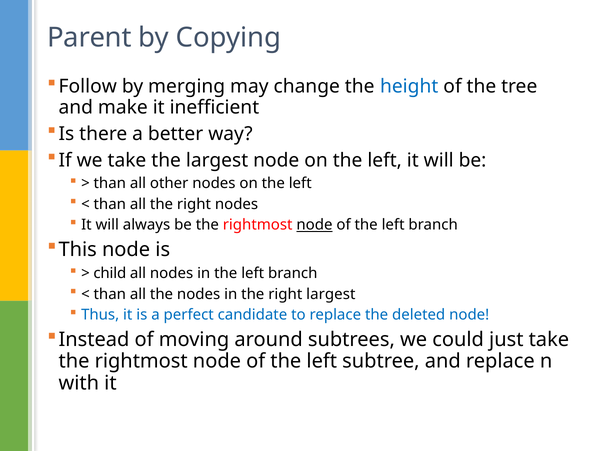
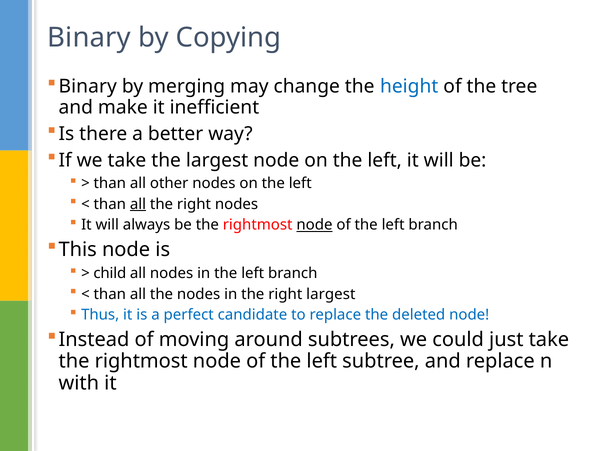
Parent at (89, 38): Parent -> Binary
Follow at (88, 86): Follow -> Binary
all at (138, 204) underline: none -> present
